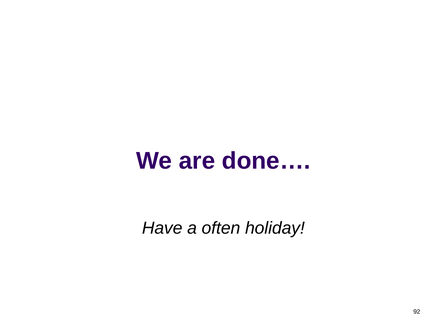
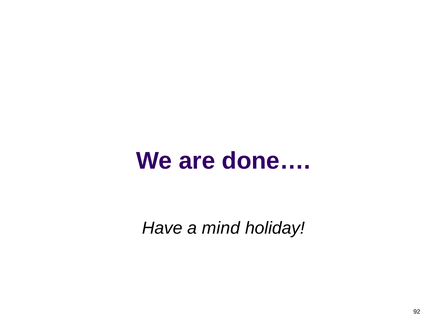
often: often -> mind
